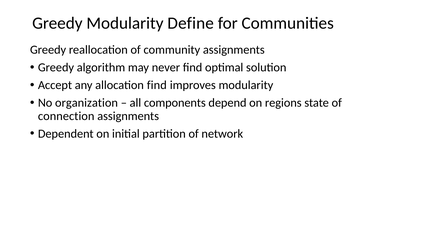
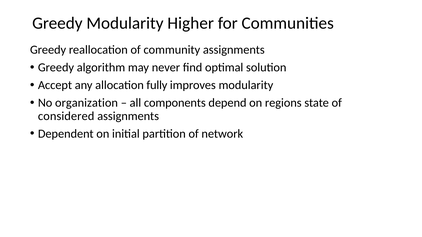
Define: Define -> Higher
allocation find: find -> fully
connection: connection -> considered
